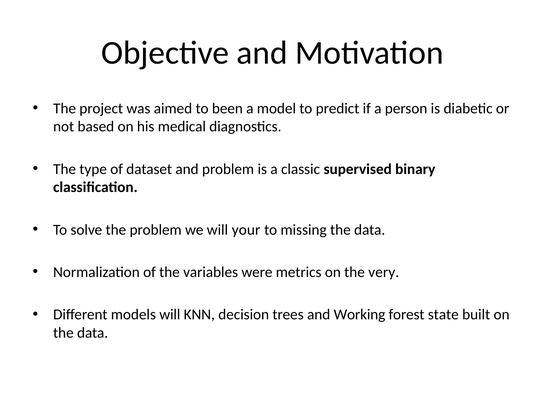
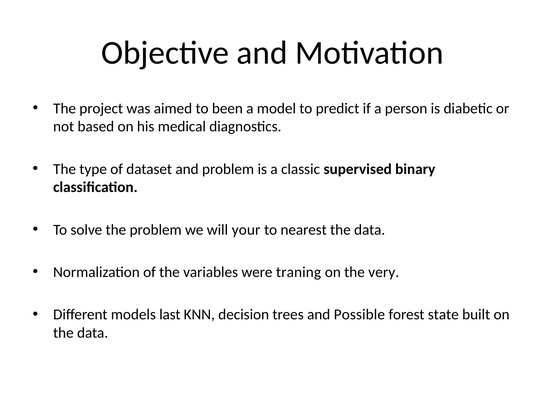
missing: missing -> nearest
metrics: metrics -> traning
models will: will -> last
Working: Working -> Possible
